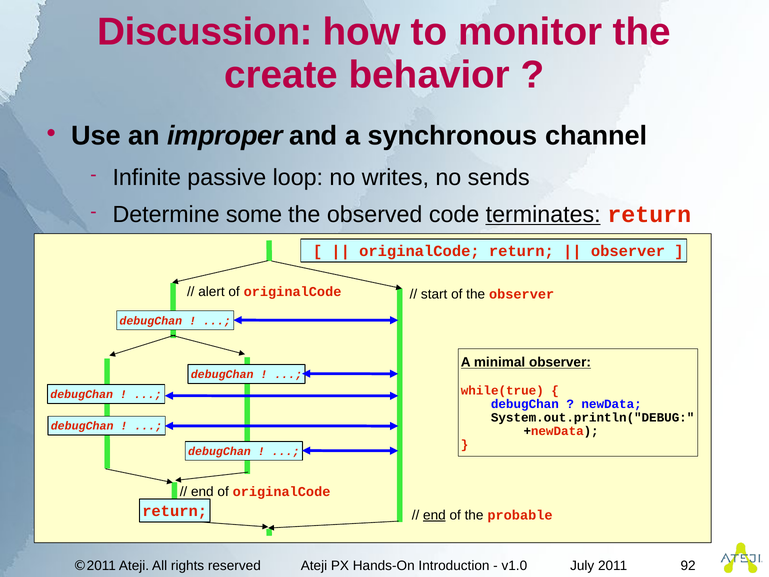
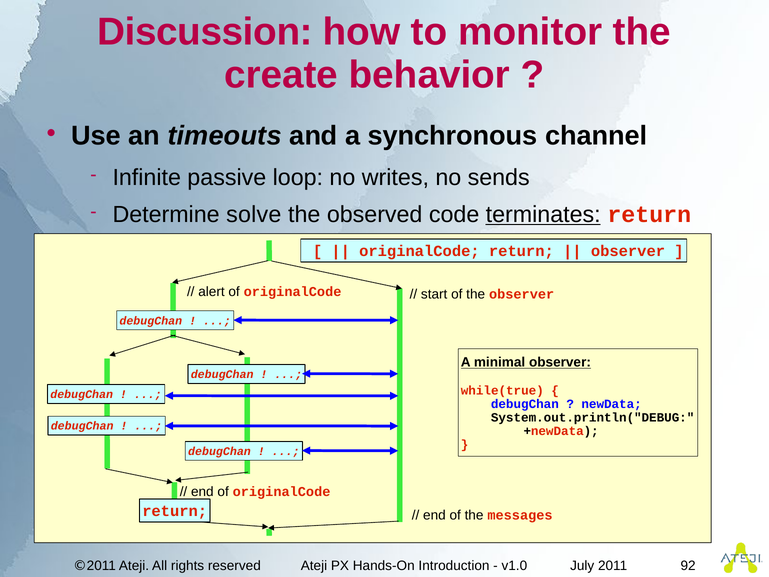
improper: improper -> timeouts
some: some -> solve
end at (434, 515) underline: present -> none
probable: probable -> messages
